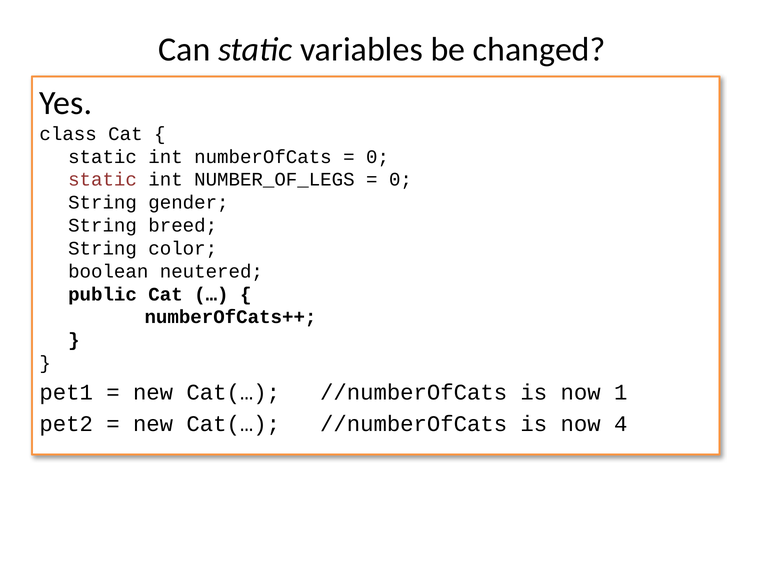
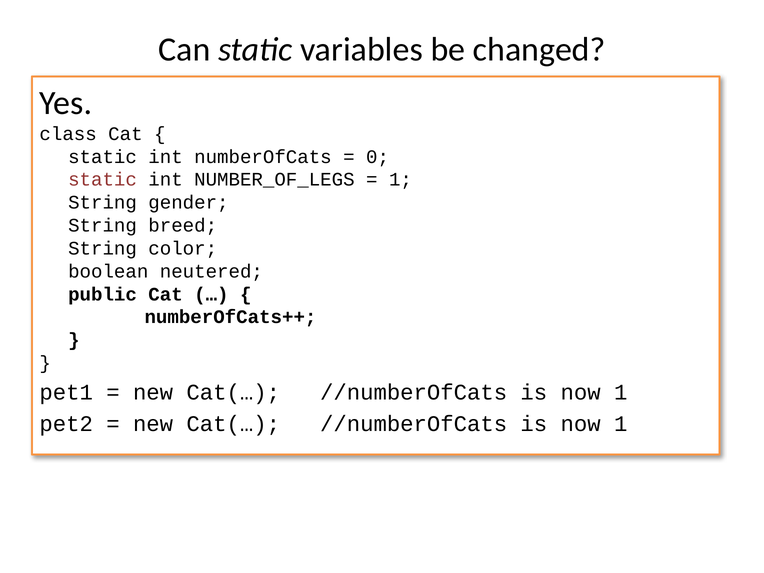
0 at (400, 180): 0 -> 1
4 at (621, 424): 4 -> 1
